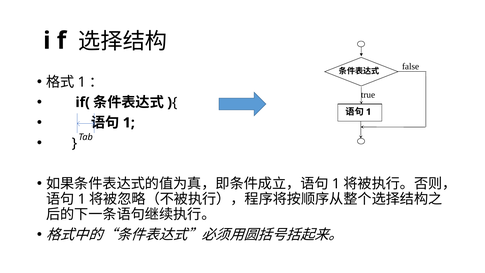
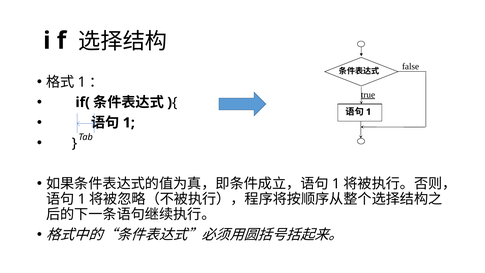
true underline: none -> present
